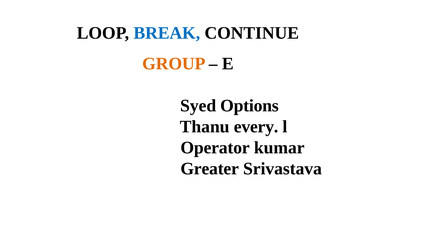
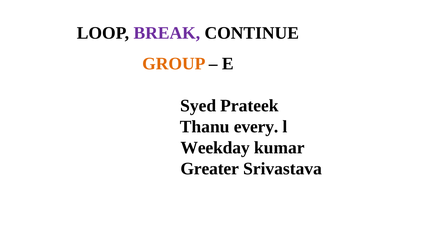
BREAK colour: blue -> purple
Options: Options -> Prateek
Operator: Operator -> Weekday
